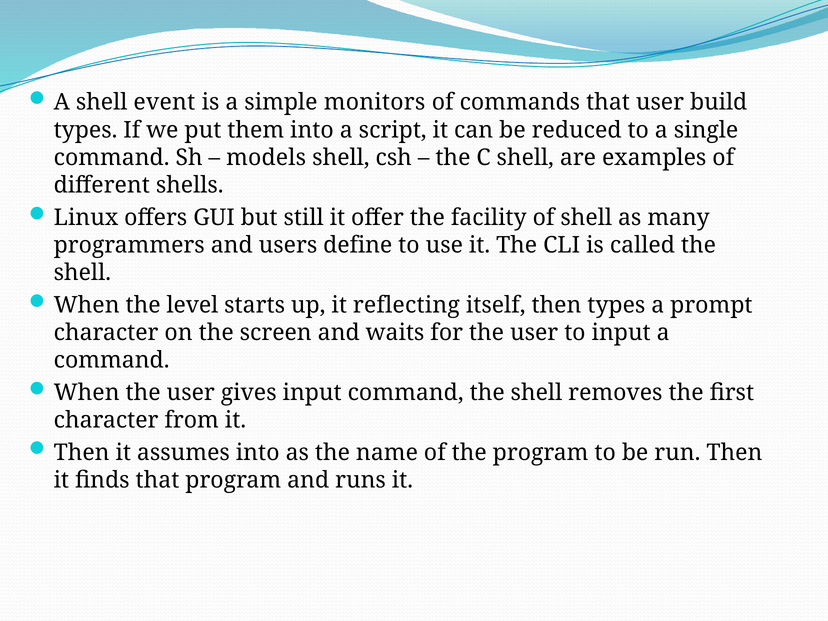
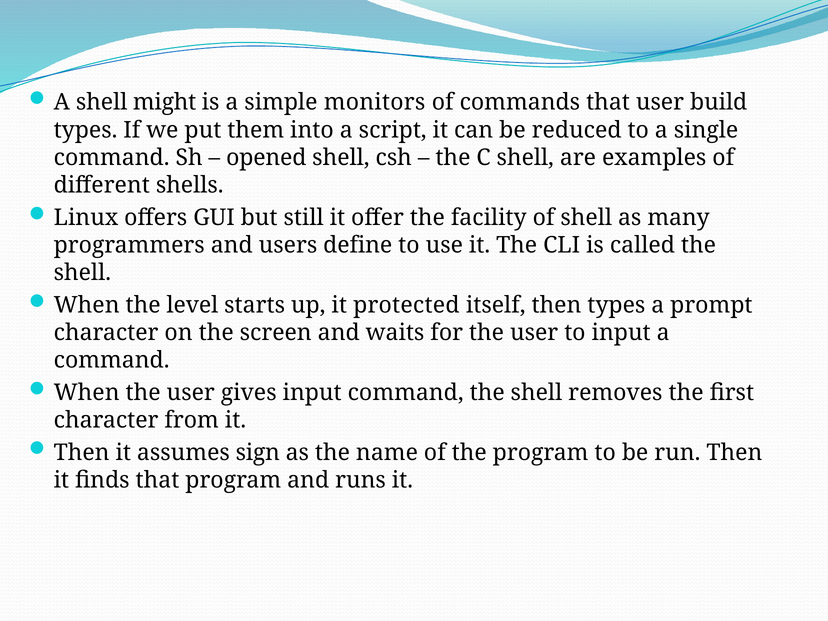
event: event -> might
models: models -> opened
reflecting: reflecting -> protected
assumes into: into -> sign
